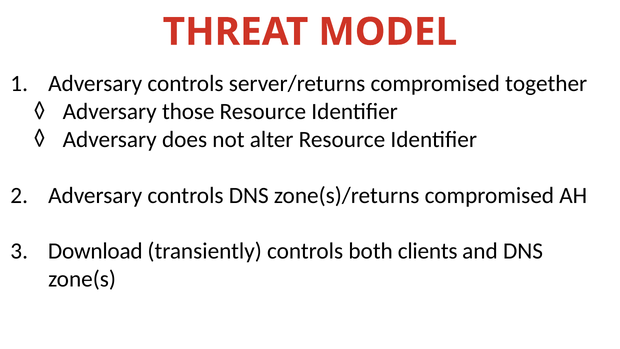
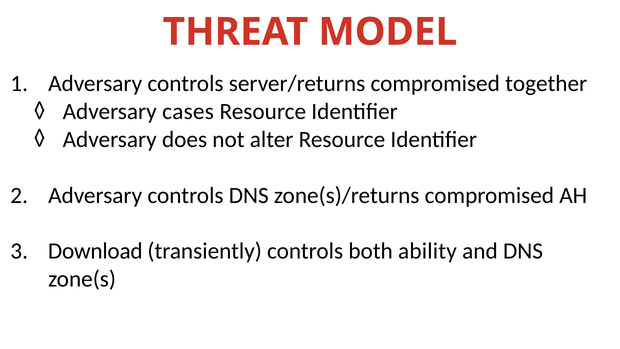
those: those -> cases
clients: clients -> ability
